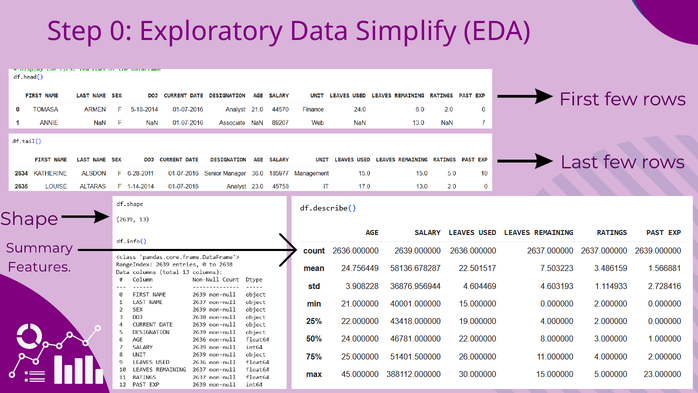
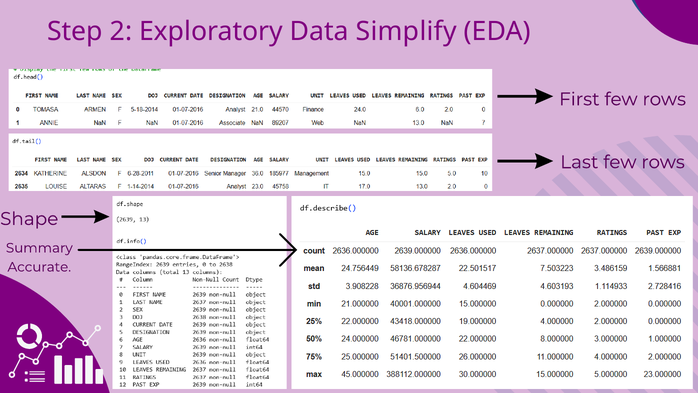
0: 0 -> 2
Features: Features -> Accurate
